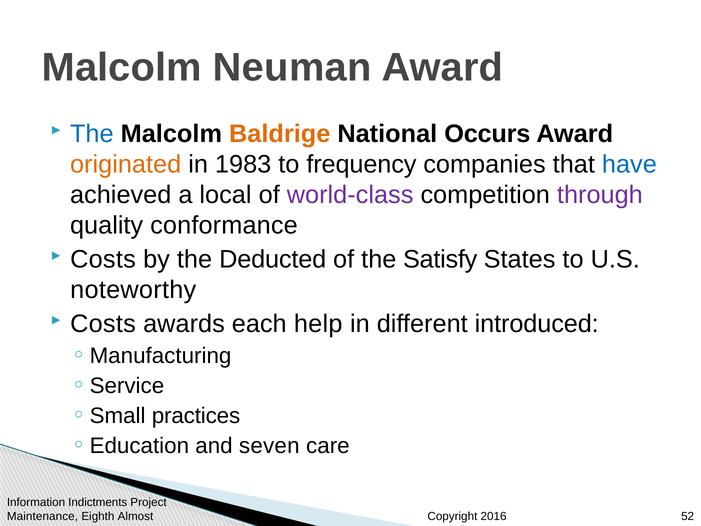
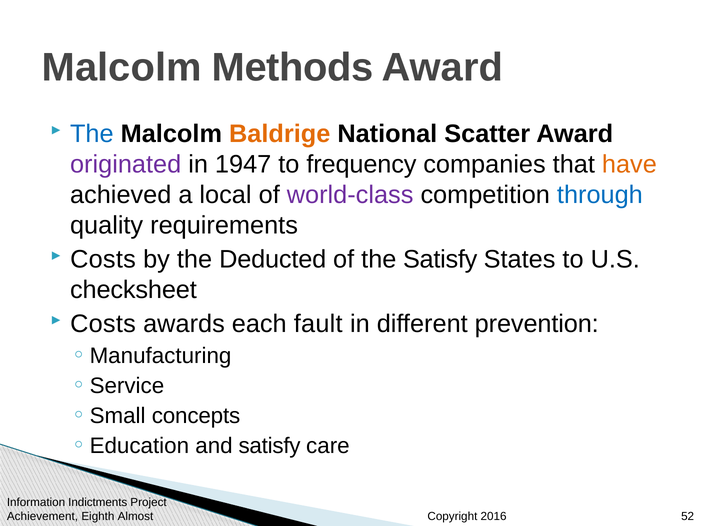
Neuman: Neuman -> Methods
Occurs: Occurs -> Scatter
originated colour: orange -> purple
1983: 1983 -> 1947
have colour: blue -> orange
through colour: purple -> blue
conformance: conformance -> requirements
noteworthy: noteworthy -> checksheet
help: help -> fault
introduced: introduced -> prevention
practices: practices -> concepts
and seven: seven -> satisfy
Maintenance: Maintenance -> Achievement
